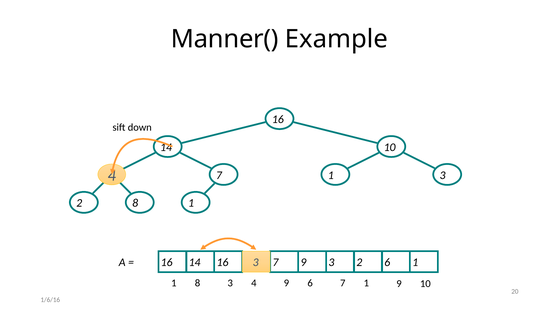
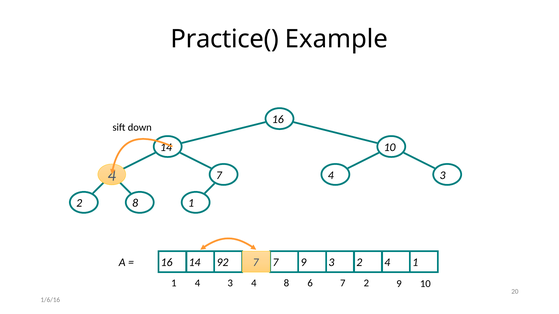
Manner(: Manner( -> Practice(
1 at (331, 175): 1 -> 4
14 16: 16 -> 92
3 at (256, 263): 3 -> 7
2 6: 6 -> 4
1 8: 8 -> 4
4 9: 9 -> 8
6 7 1: 1 -> 2
